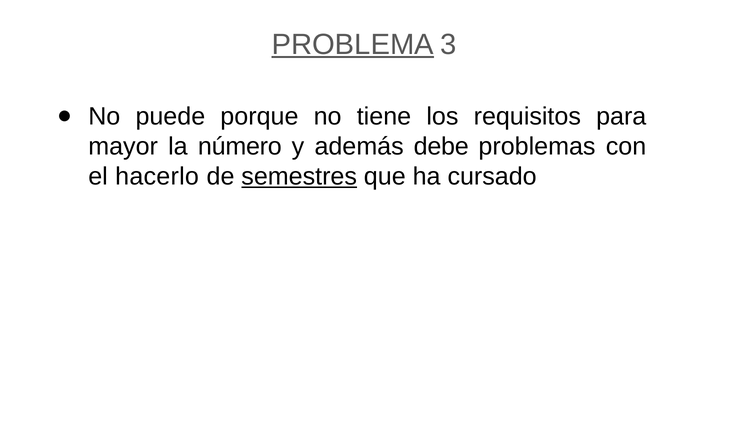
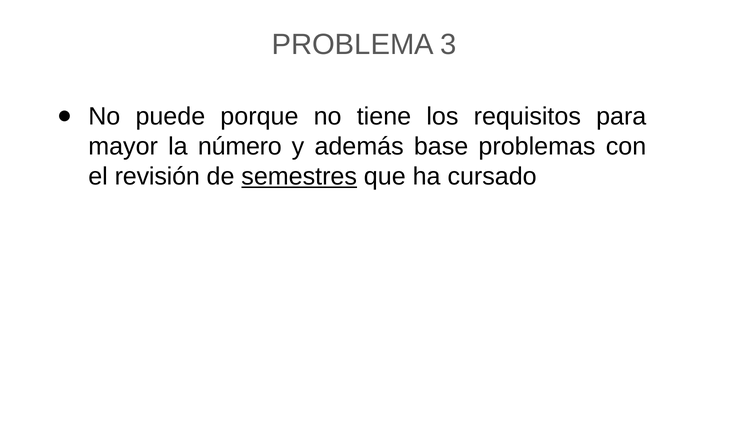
PROBLEMA underline: present -> none
debe: debe -> base
hacerlo: hacerlo -> revisión
